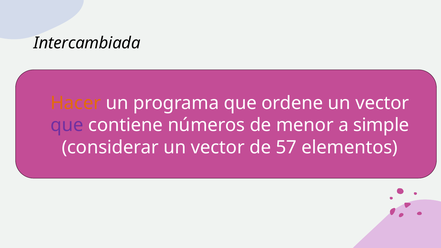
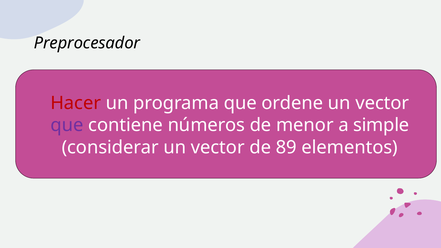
Intercambiada: Intercambiada -> Preprocesador
Hacer colour: orange -> red
57: 57 -> 89
